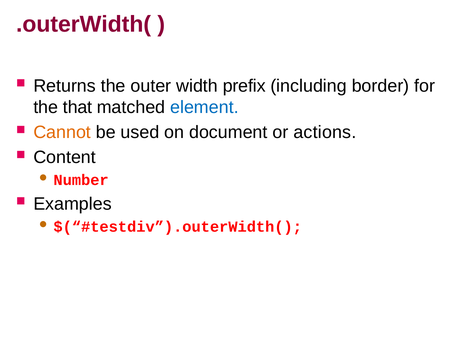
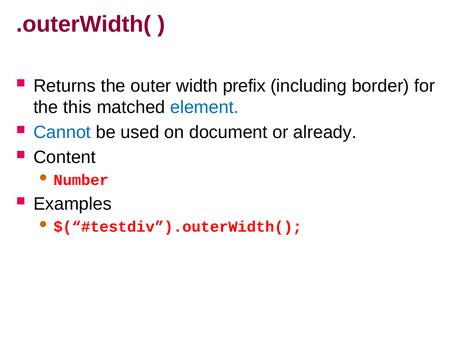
that: that -> this
Cannot colour: orange -> blue
actions: actions -> already
